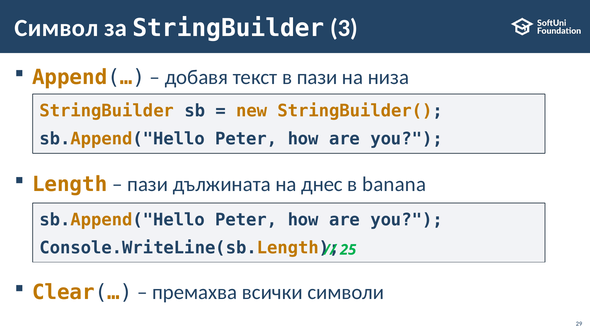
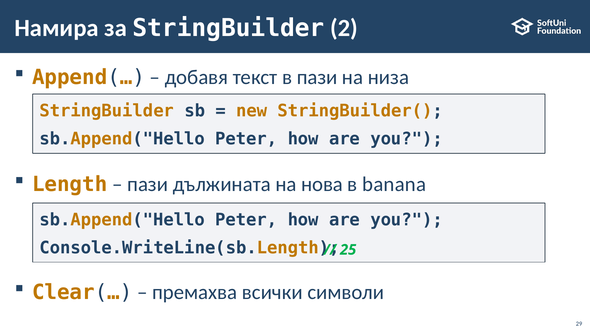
Символ: Символ -> Намира
3: 3 -> 2
днес: днес -> нова
